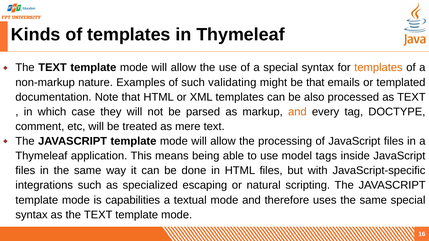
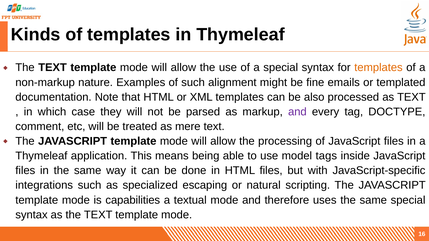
validating: validating -> alignment
be that: that -> fine
and at (297, 112) colour: orange -> purple
